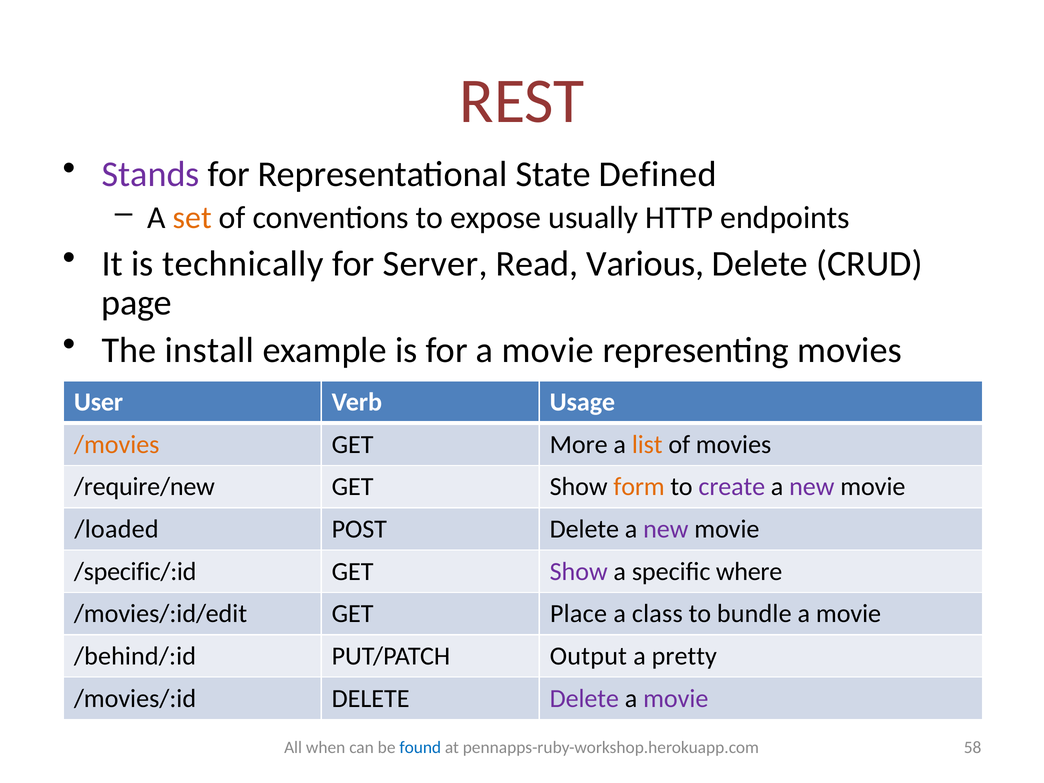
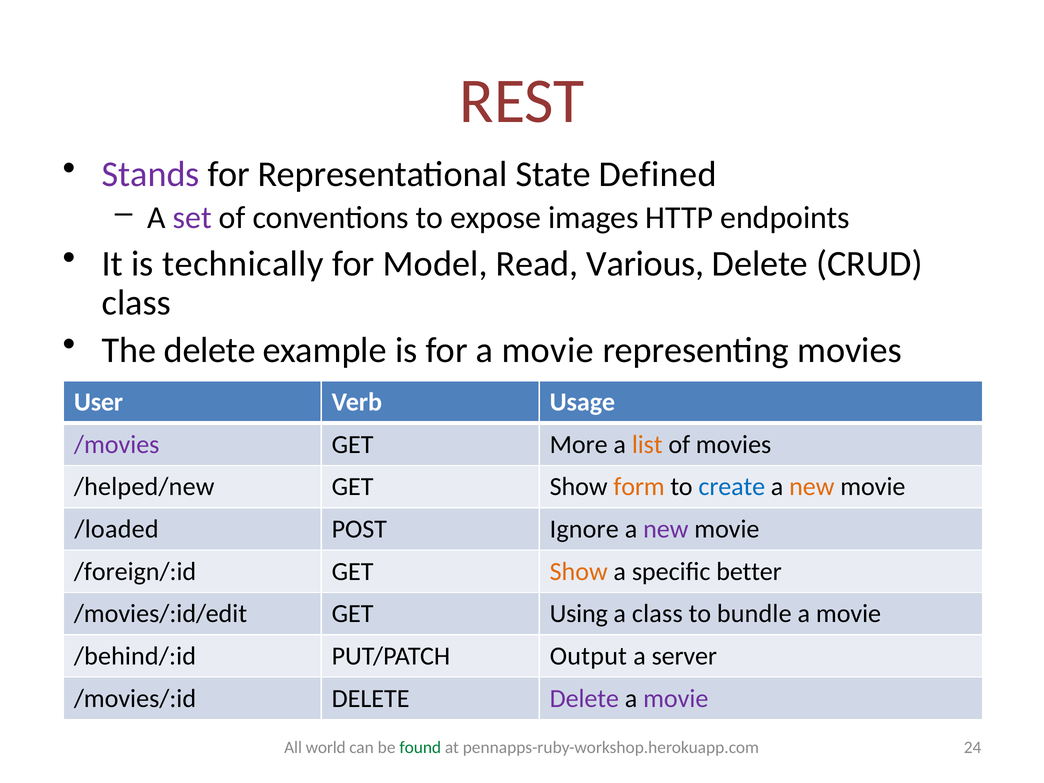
set colour: orange -> purple
usually: usually -> images
Server: Server -> Model
page at (137, 303): page -> class
The install: install -> delete
/movies colour: orange -> purple
/require/new: /require/new -> /helped/new
create colour: purple -> blue
new at (812, 487) colour: purple -> orange
POST Delete: Delete -> Ignore
/specific/:id: /specific/:id -> /foreign/:id
Show at (579, 572) colour: purple -> orange
where: where -> better
Place: Place -> Using
pretty: pretty -> server
when: when -> world
found colour: blue -> green
58: 58 -> 24
